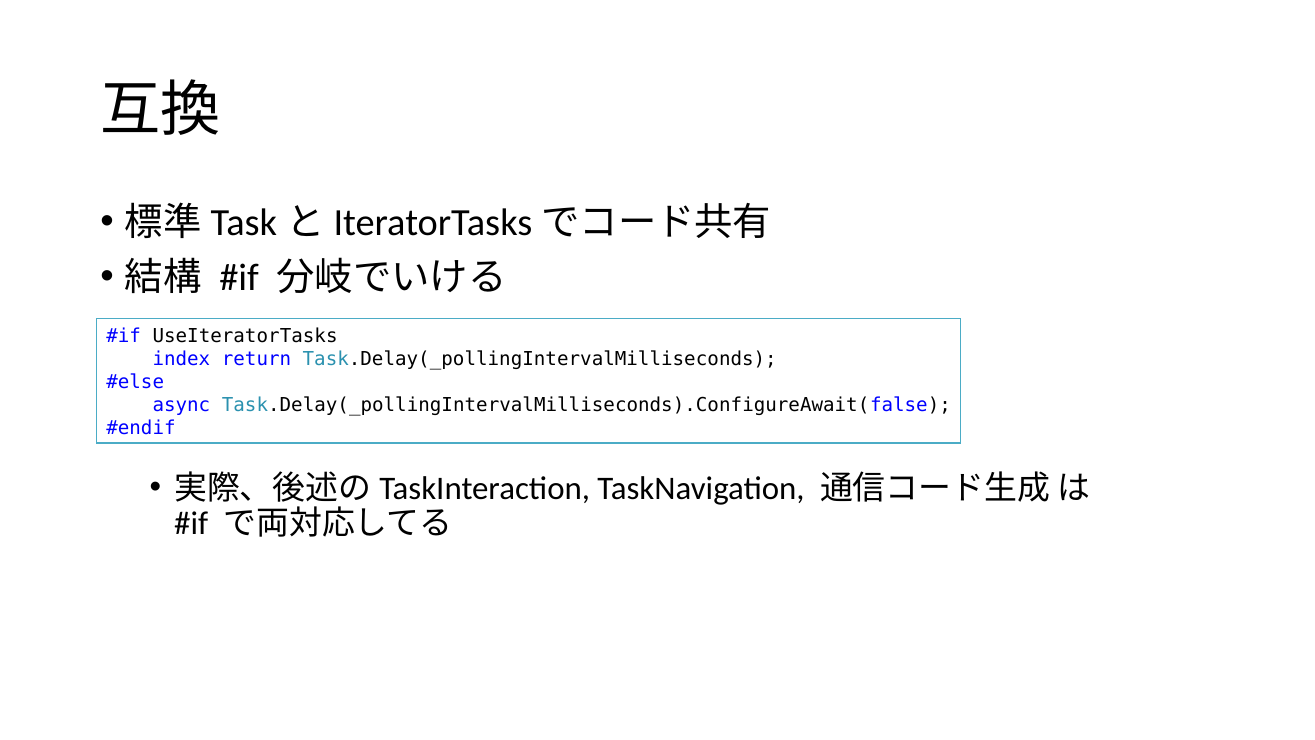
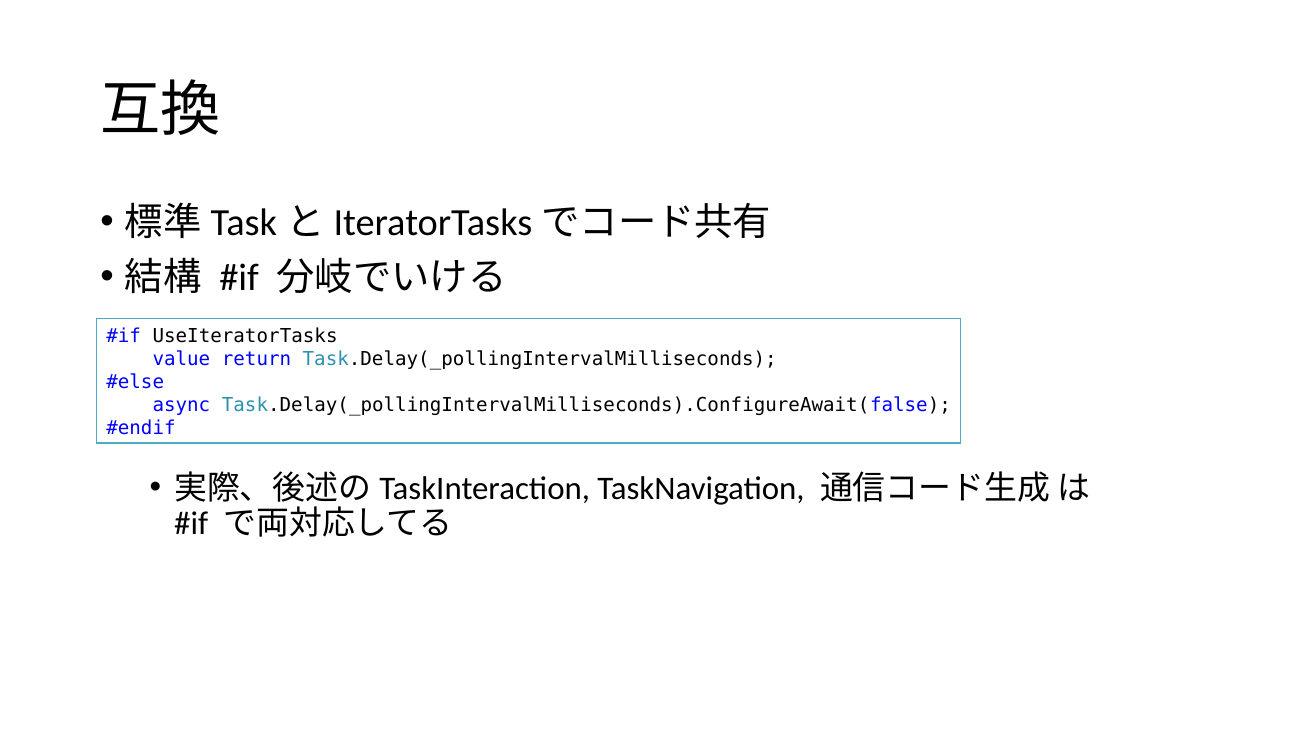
index: index -> value
